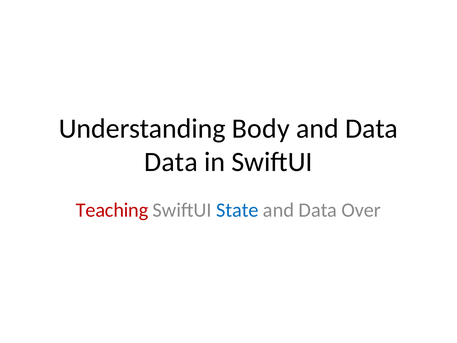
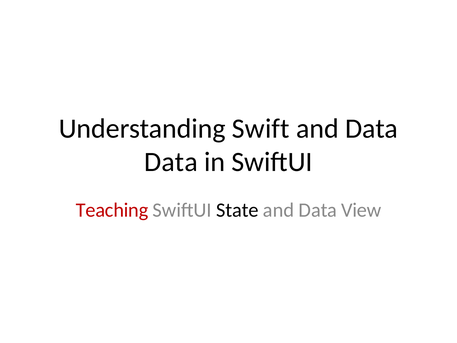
Body: Body -> Swift
State colour: blue -> black
Over: Over -> View
